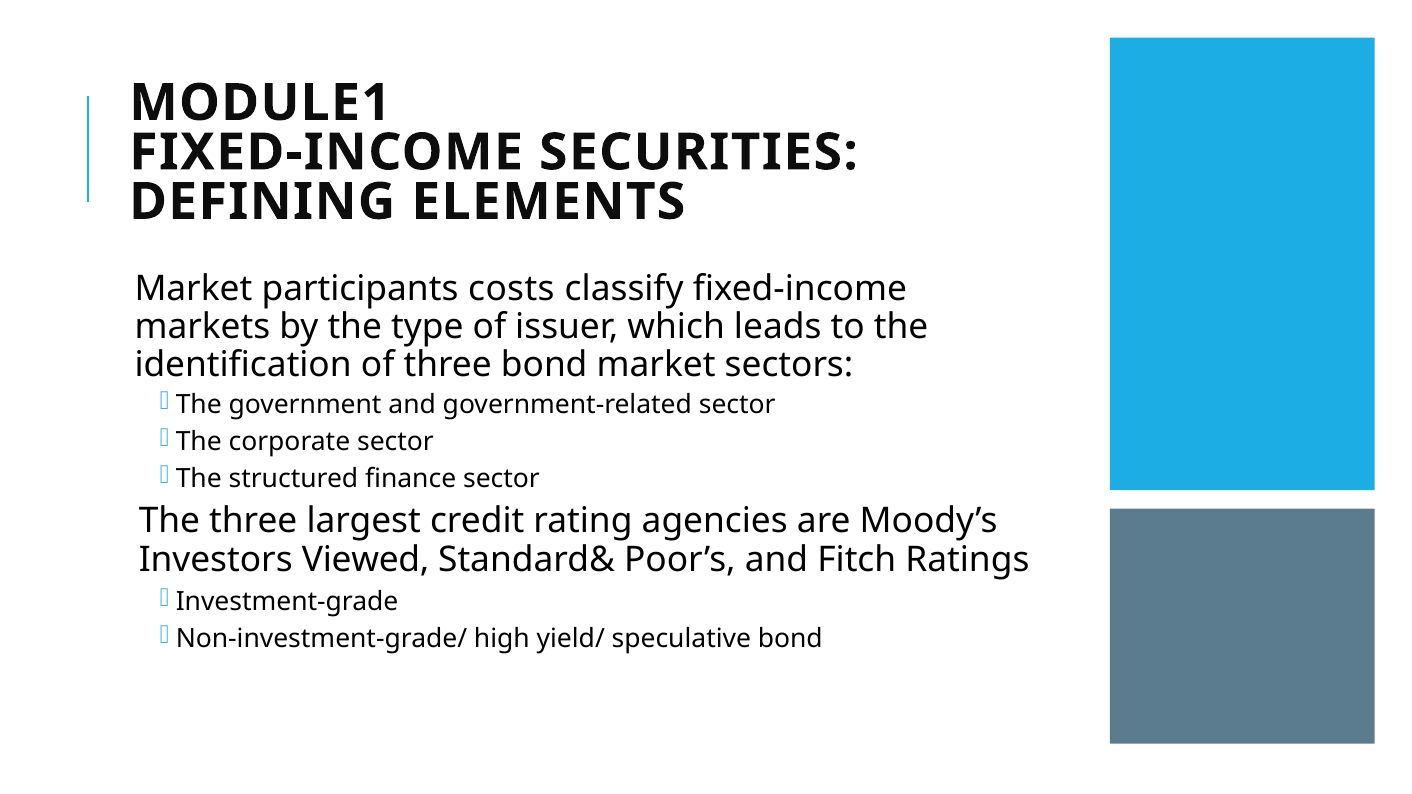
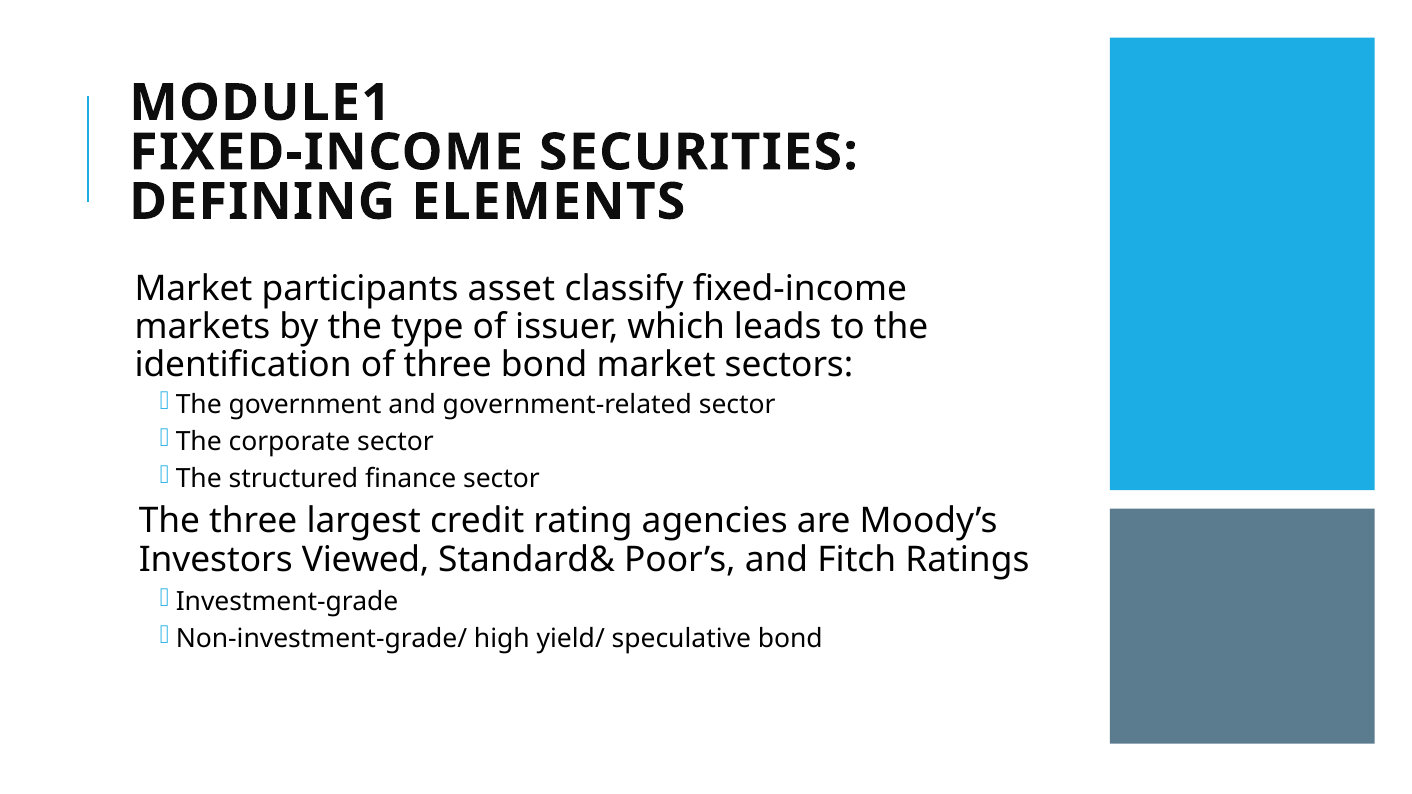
costs: costs -> asset
